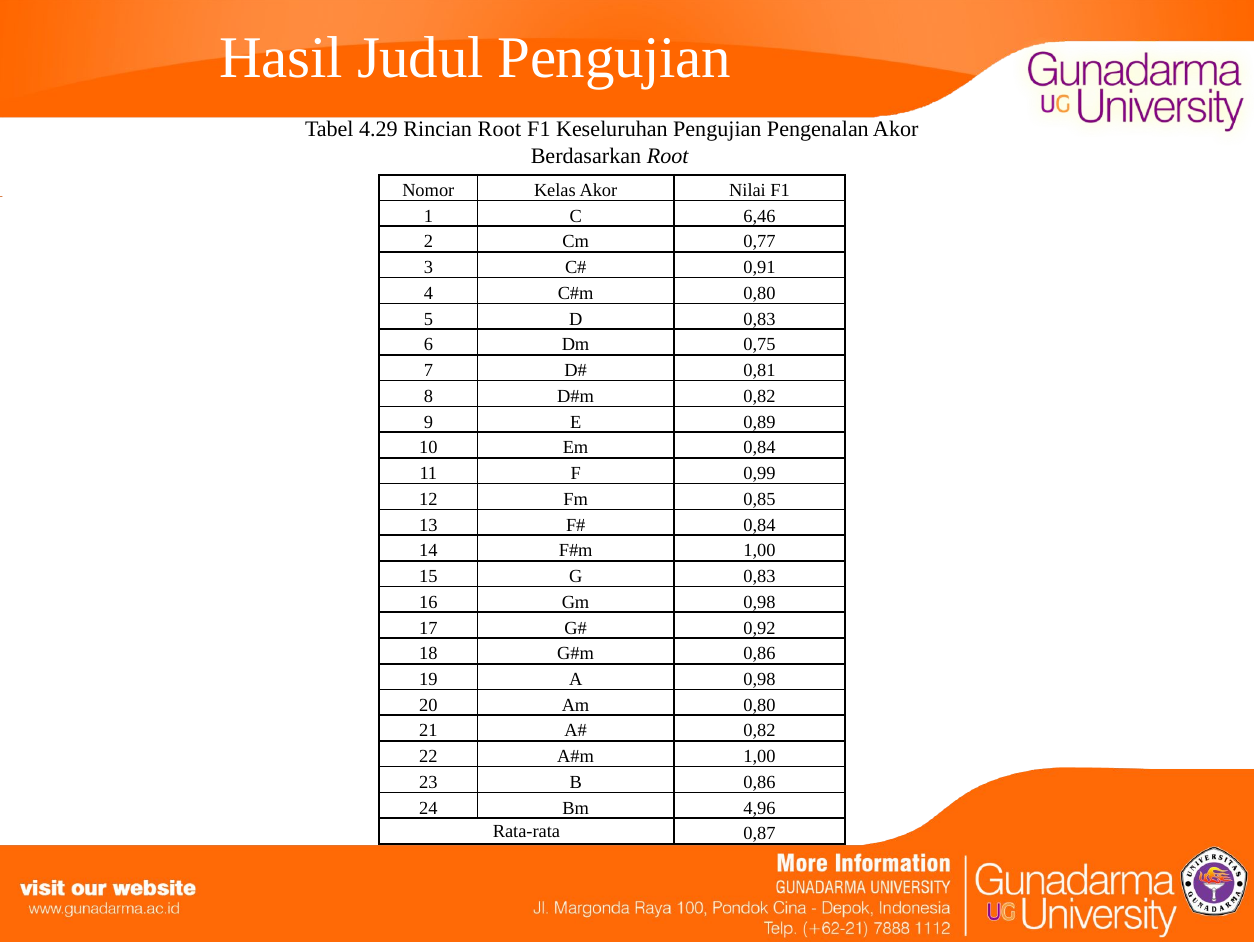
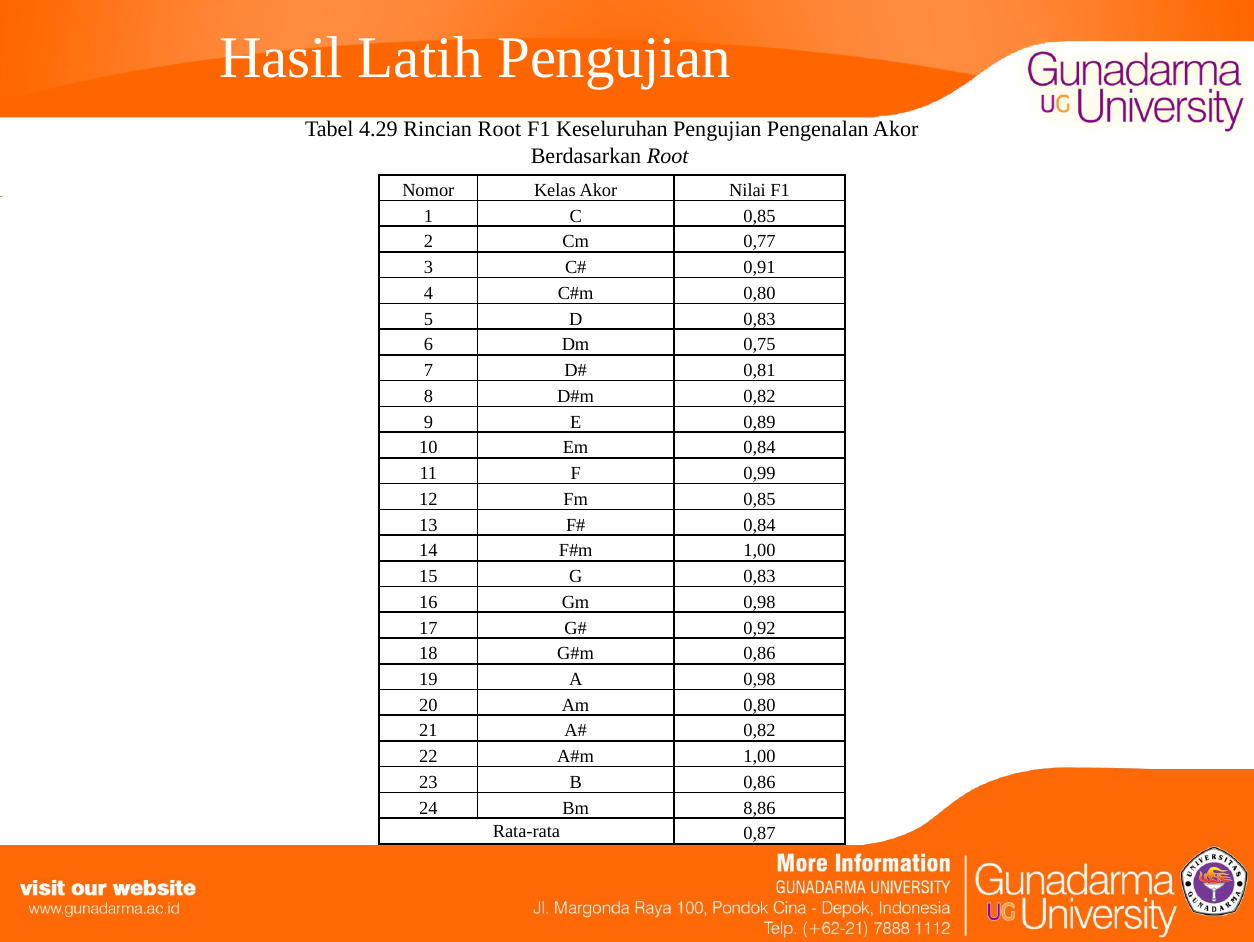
Judul: Judul -> Latih
C 6,46: 6,46 -> 0,85
4,96: 4,96 -> 8,86
